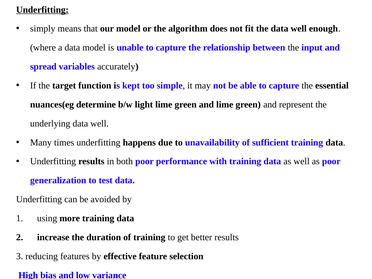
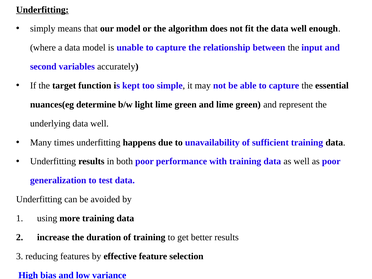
spread: spread -> second
